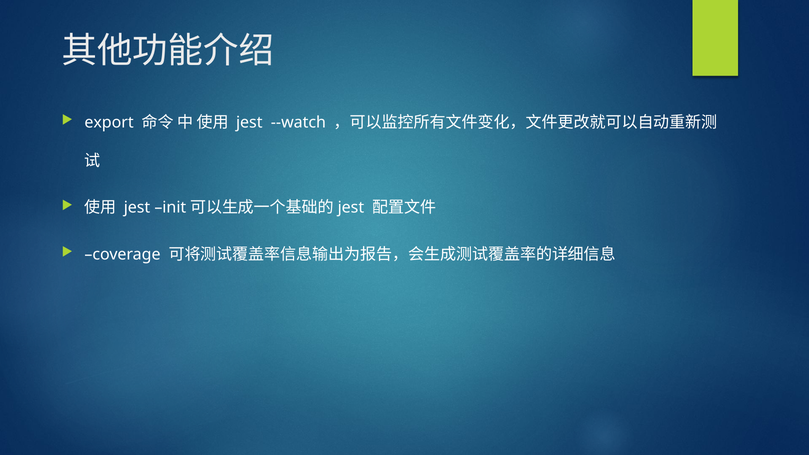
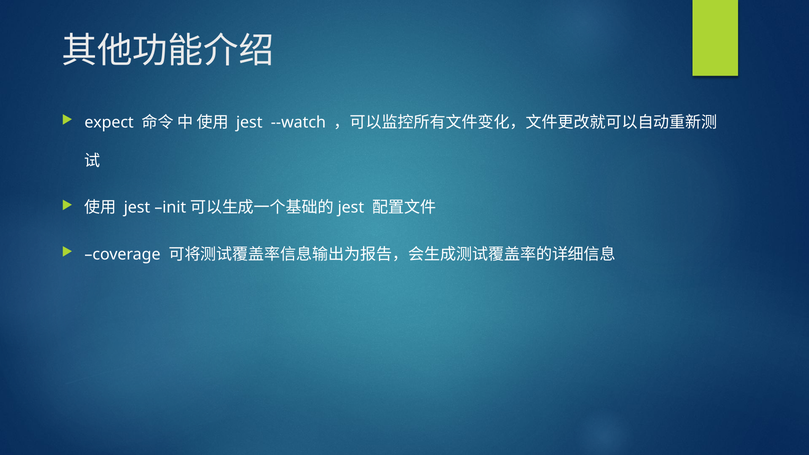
export: export -> expect
